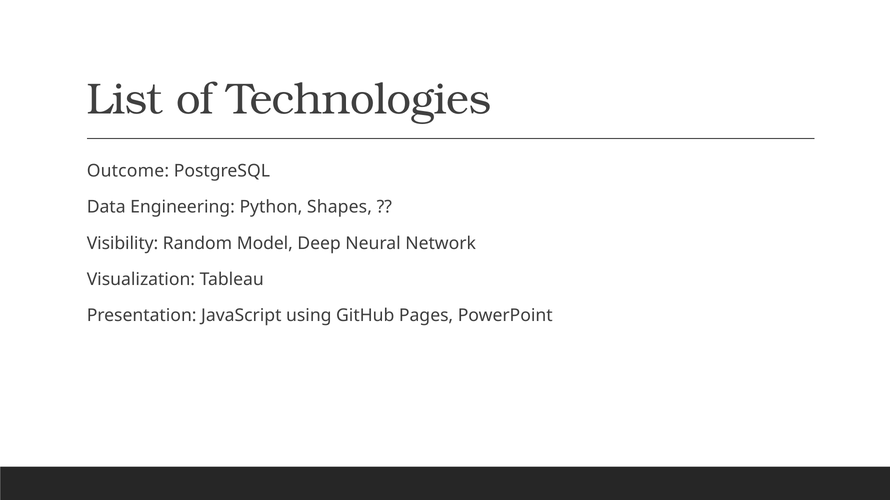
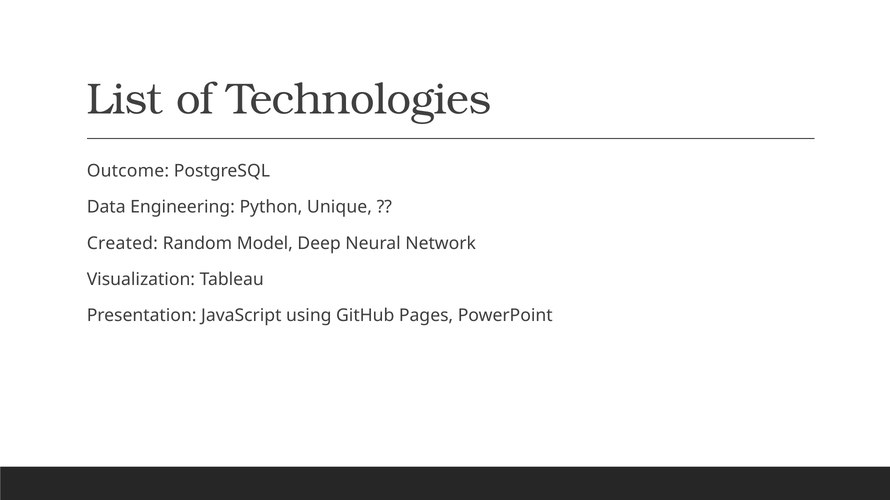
Shapes: Shapes -> Unique
Visibility: Visibility -> Created
